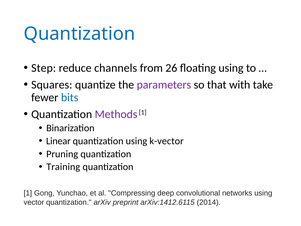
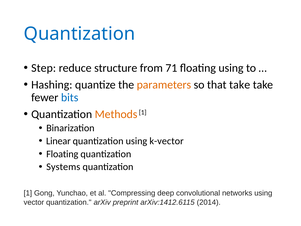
channels: channels -> structure
26: 26 -> 71
Squares: Squares -> Hashing
parameters colour: purple -> orange
that with: with -> take
Methods colour: purple -> orange
Pruning at (62, 154): Pruning -> Floating
Training: Training -> Systems
